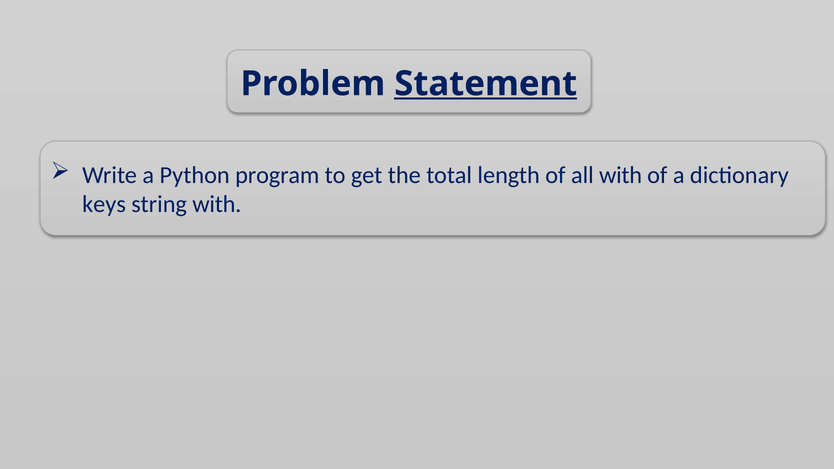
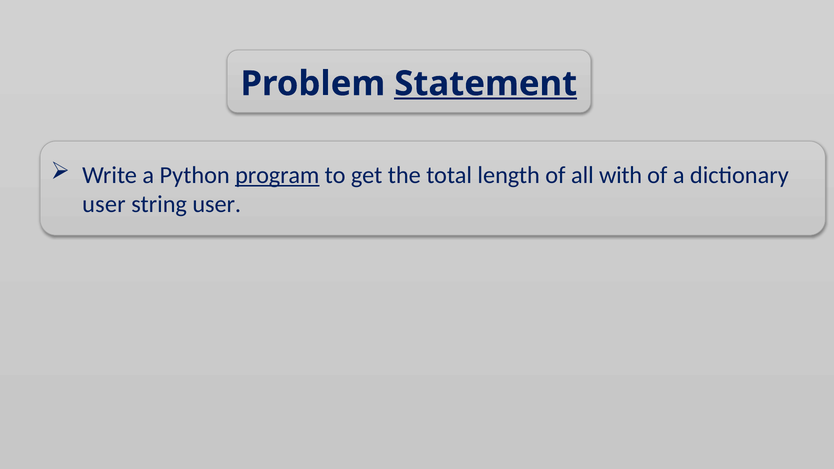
program underline: none -> present
keys at (104, 204): keys -> user
string with: with -> user
